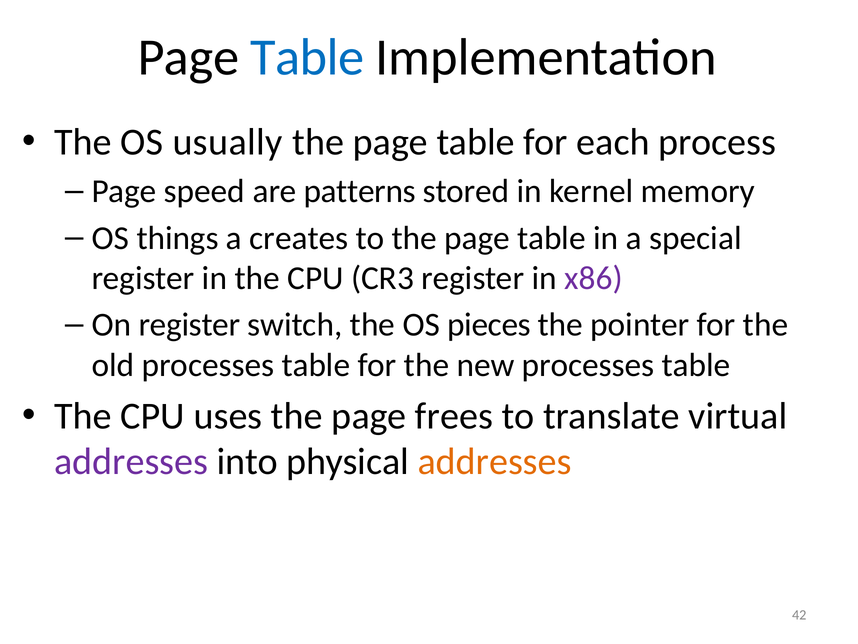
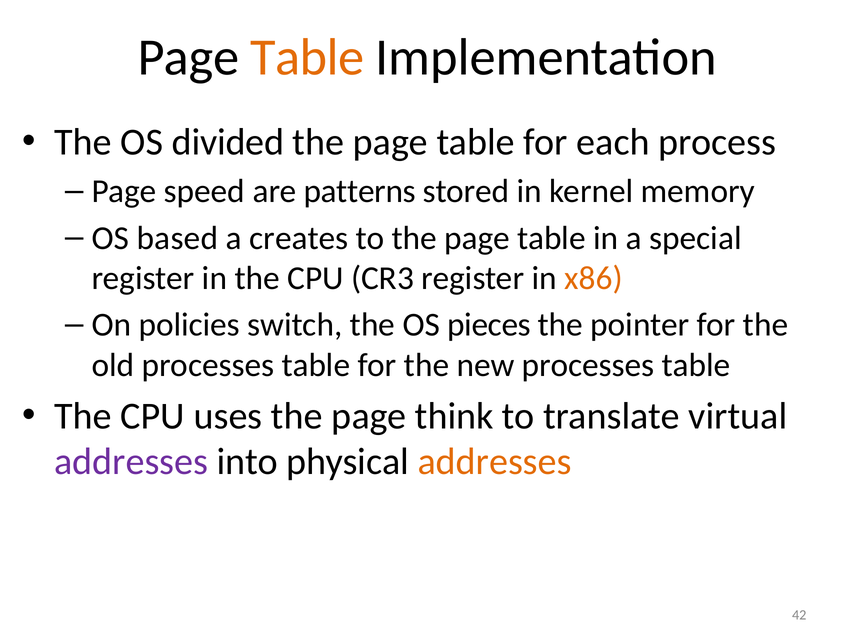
Table at (307, 57) colour: blue -> orange
usually: usually -> divided
things: things -> based
x86 colour: purple -> orange
On register: register -> policies
frees: frees -> think
